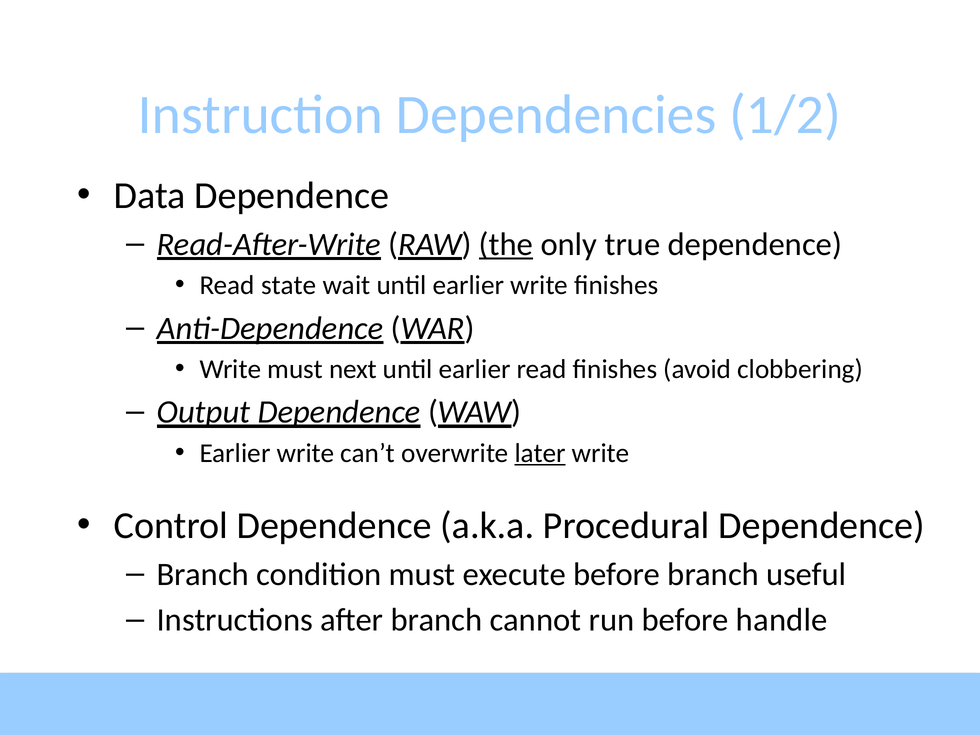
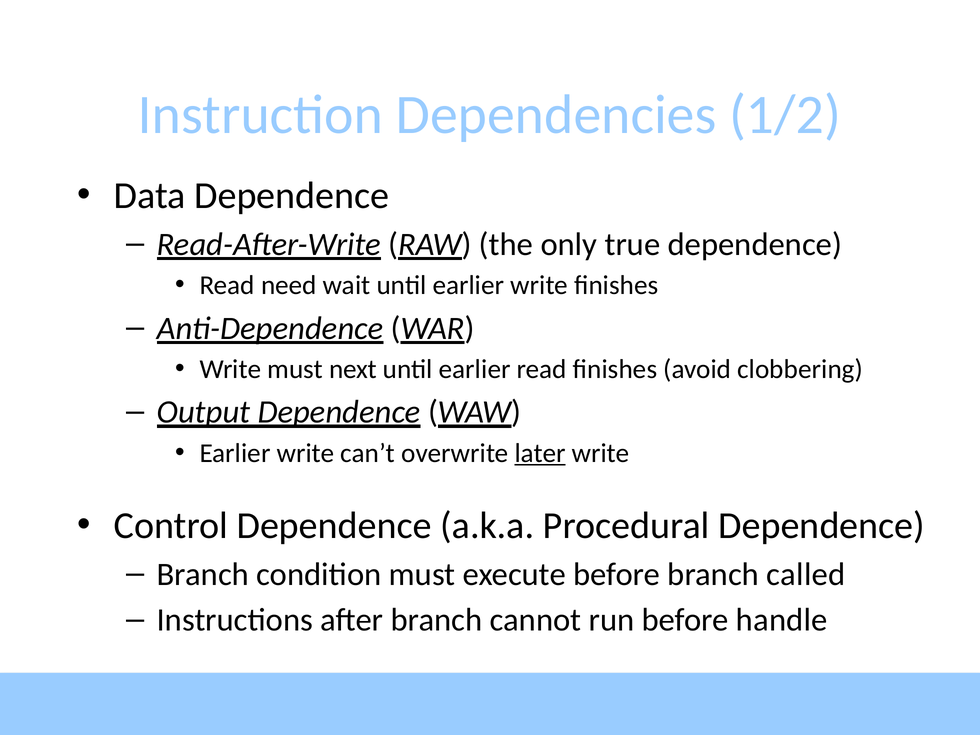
the underline: present -> none
state: state -> need
useful: useful -> called
